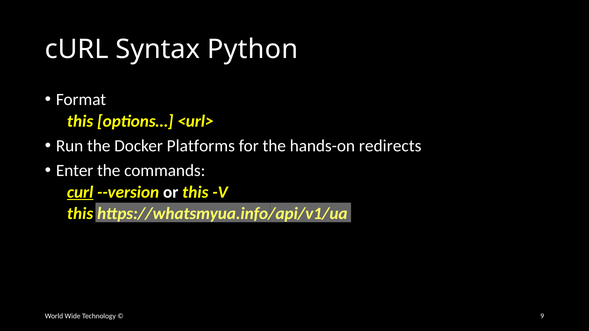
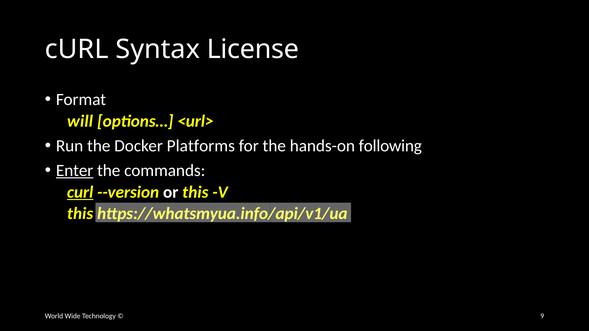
Python: Python -> License
this at (80, 121): this -> will
redirects: redirects -> following
Enter underline: none -> present
